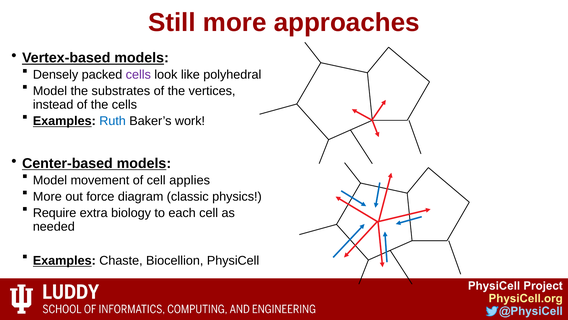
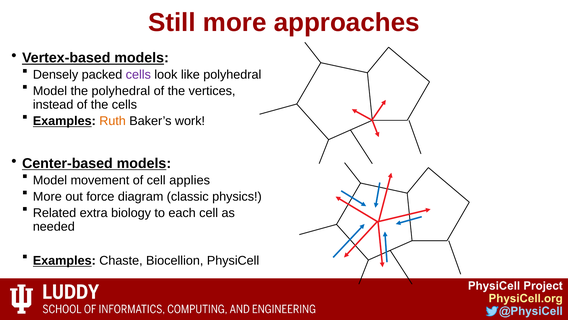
the substrates: substrates -> polyhedral
Ruth colour: blue -> orange
Require: Require -> Related
